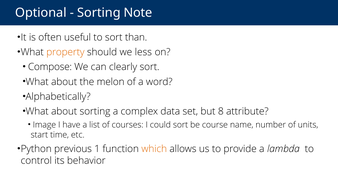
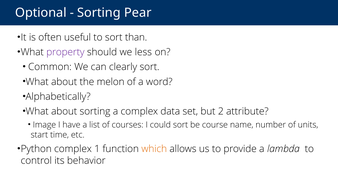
Note: Note -> Pear
property colour: orange -> purple
Compose: Compose -> Common
8: 8 -> 2
Python previous: previous -> complex
